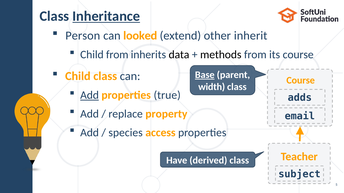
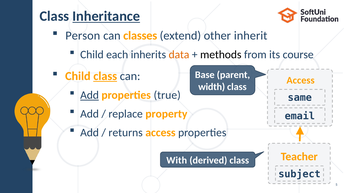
looked: looked -> classes
Child from: from -> each
data colour: black -> orange
class at (105, 76) underline: none -> present
Base underline: present -> none
Course at (301, 80): Course -> Access
adds: adds -> same
species: species -> returns
Have: Have -> With
